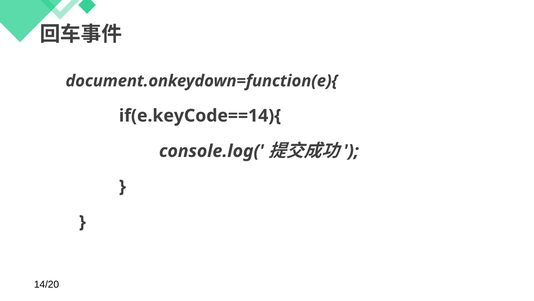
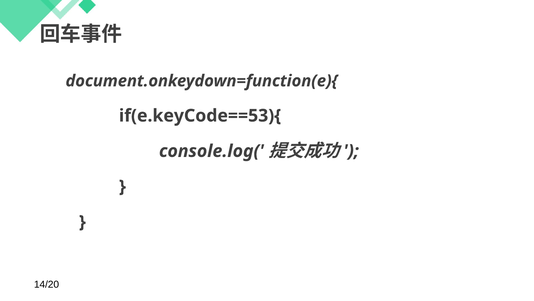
if(e.keyCode==14){: if(e.keyCode==14){ -> if(e.keyCode==53){
